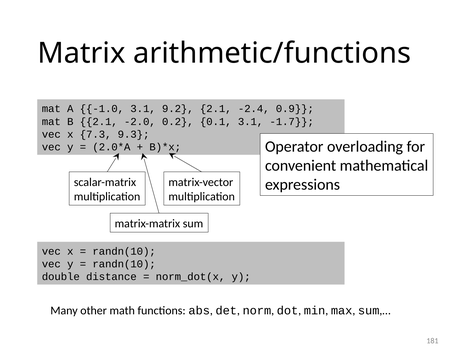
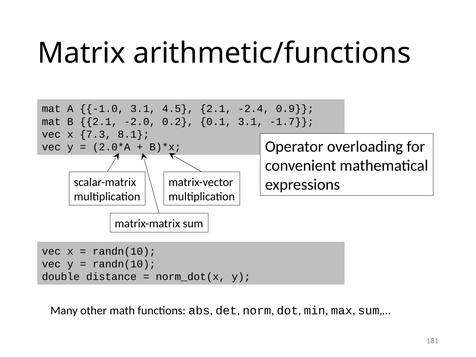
9.2: 9.2 -> 4.5
9.3: 9.3 -> 8.1
